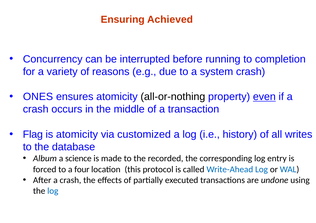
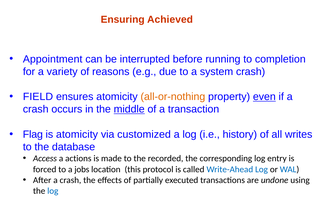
Concurrency: Concurrency -> Appointment
ONES: ONES -> FIELD
all-or-nothing colour: black -> orange
middle underline: none -> present
Album: Album -> Access
science: science -> actions
four: four -> jobs
